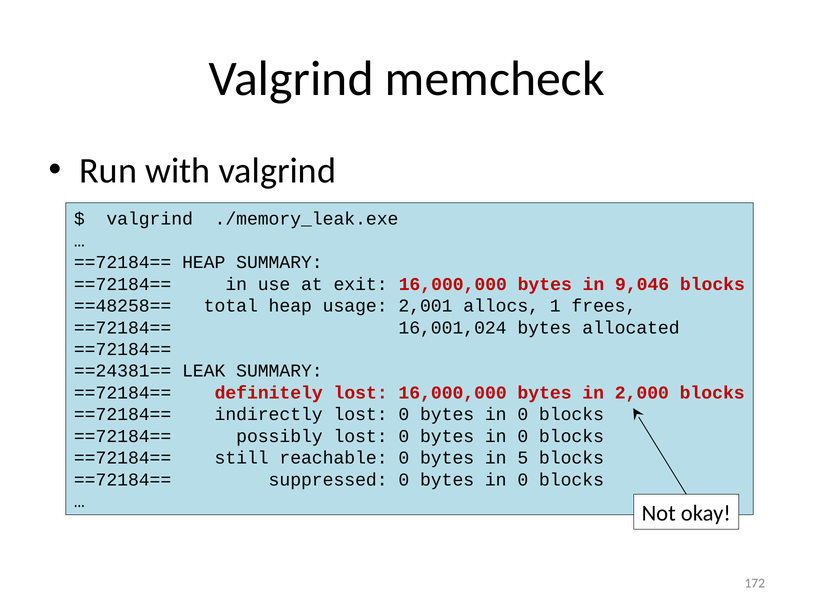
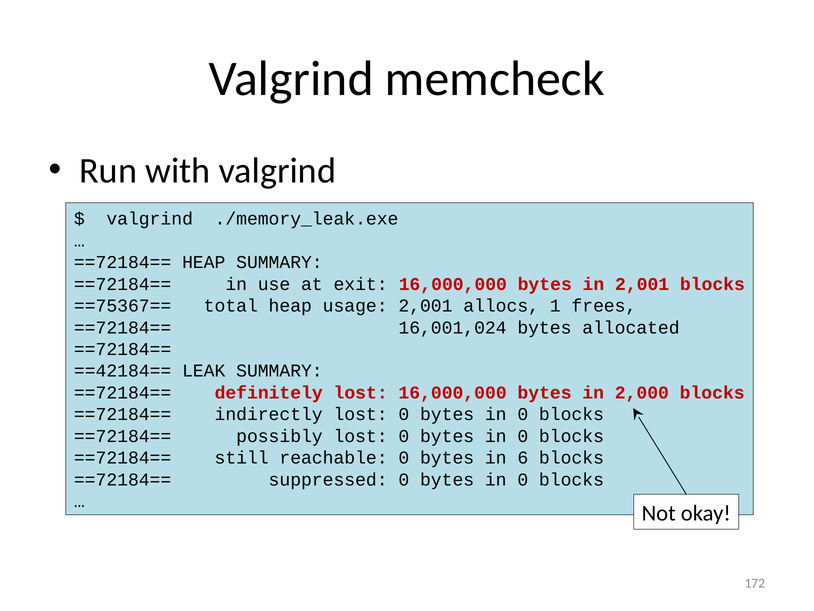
in 9,046: 9,046 -> 2,001
==48258==: ==48258== -> ==75367==
==24381==: ==24381== -> ==42184==
5: 5 -> 6
